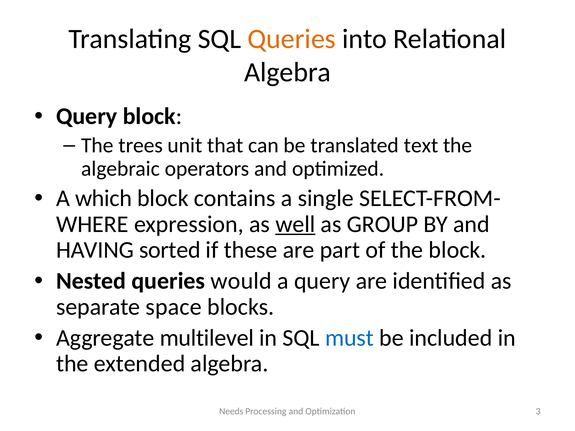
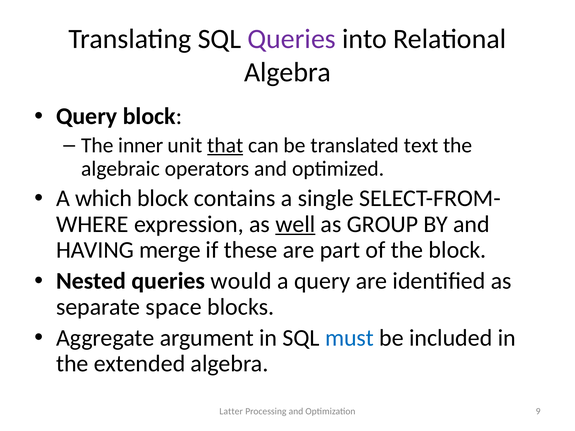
Queries at (292, 39) colour: orange -> purple
trees: trees -> inner
that underline: none -> present
sorted: sorted -> merge
multilevel: multilevel -> argument
Needs: Needs -> Latter
3: 3 -> 9
